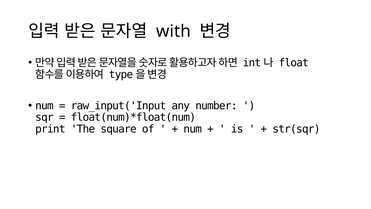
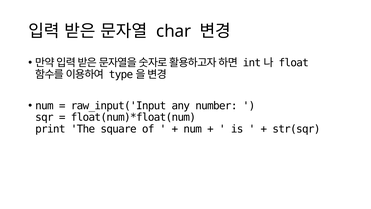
with: with -> char
